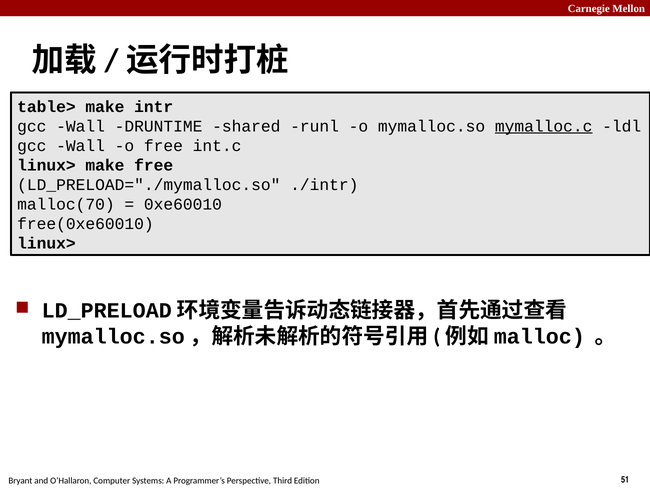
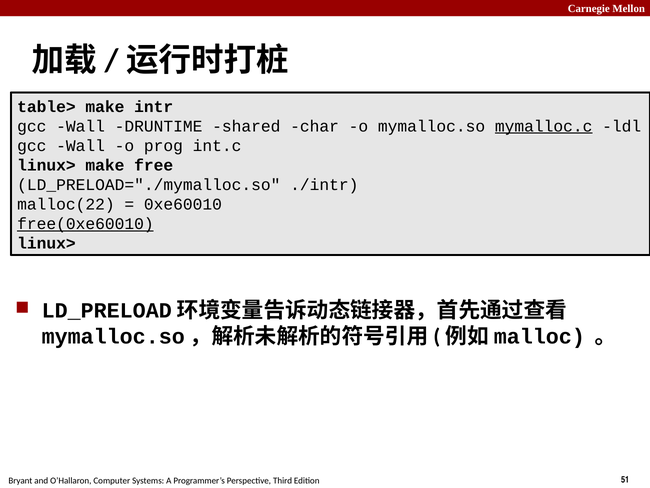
runl: runl -> char
o free: free -> prog
malloc(70: malloc(70 -> malloc(22
free(0xe60010 underline: none -> present
